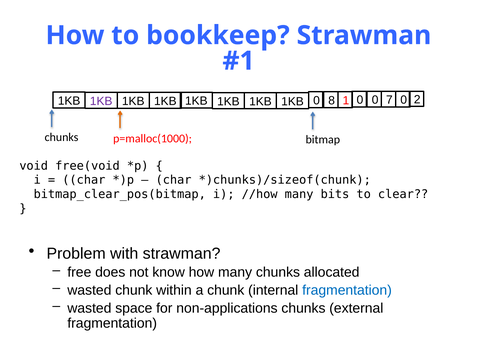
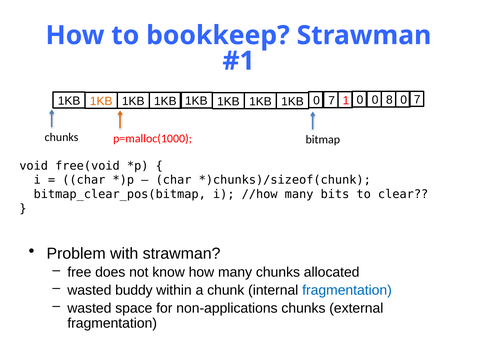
8 at (332, 100): 8 -> 7
7: 7 -> 8
2 at (417, 100): 2 -> 7
1KB at (101, 101) colour: purple -> orange
wasted chunk: chunk -> buddy
